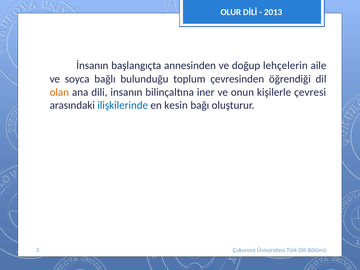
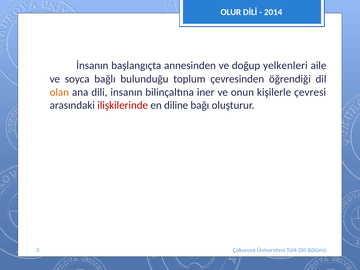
2013: 2013 -> 2014
lehçelerin: lehçelerin -> yelkenleri
ilişkilerinde colour: blue -> red
kesin: kesin -> diline
